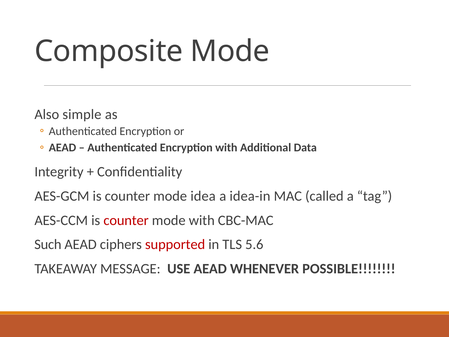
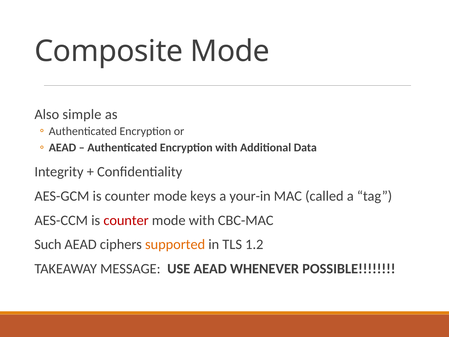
idea: idea -> keys
idea-in: idea-in -> your-in
supported colour: red -> orange
5.6: 5.6 -> 1.2
